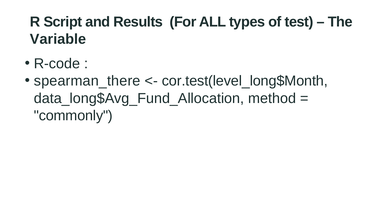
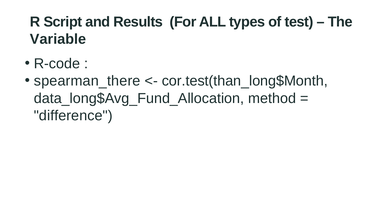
cor.test(level_long$Month: cor.test(level_long$Month -> cor.test(than_long$Month
commonly: commonly -> difference
